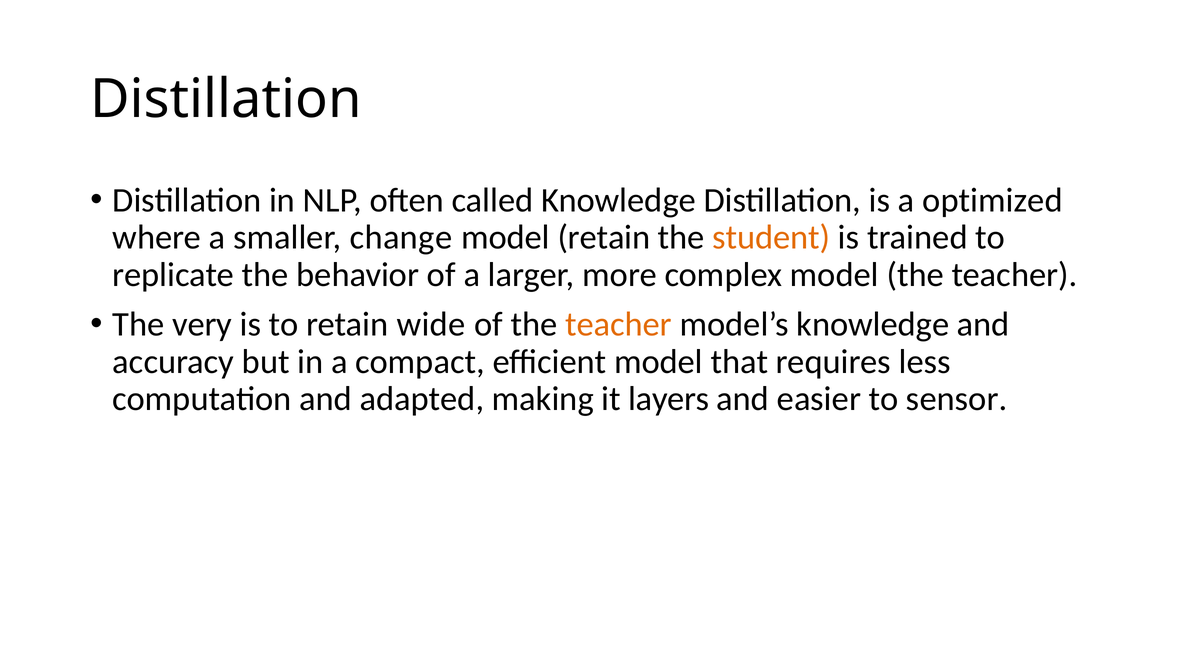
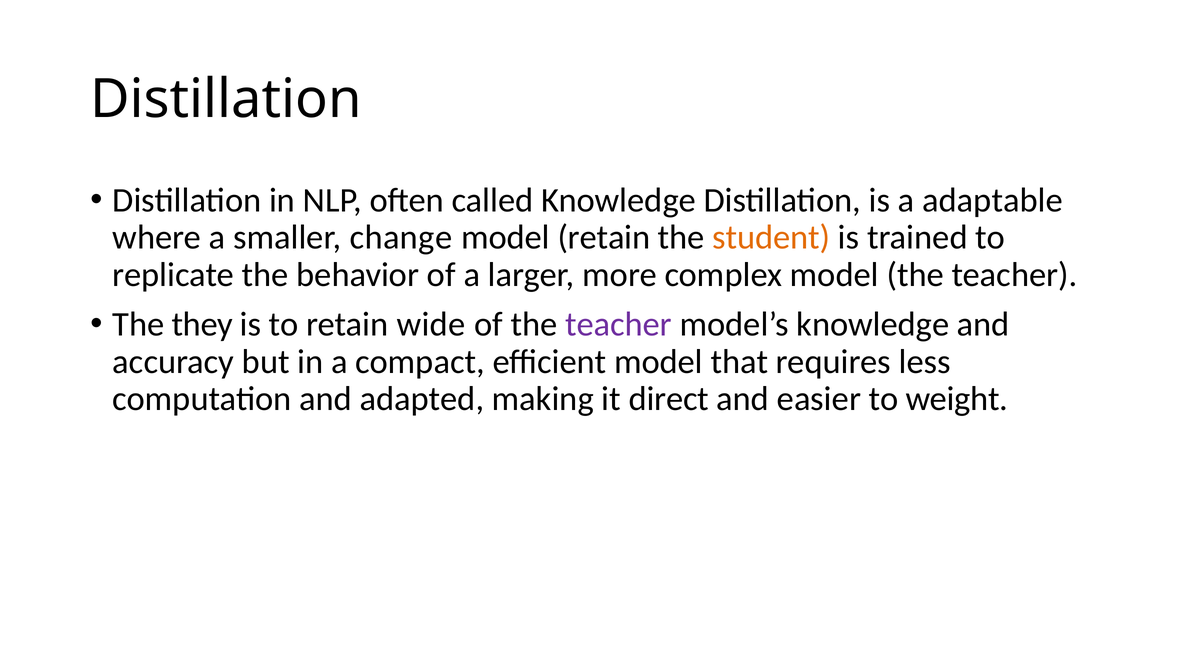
optimized: optimized -> adaptable
very: very -> they
teacher at (619, 324) colour: orange -> purple
layers: layers -> direct
sensor: sensor -> weight
